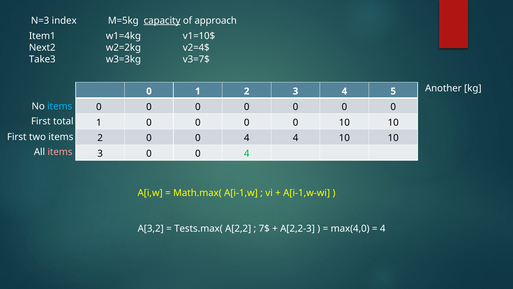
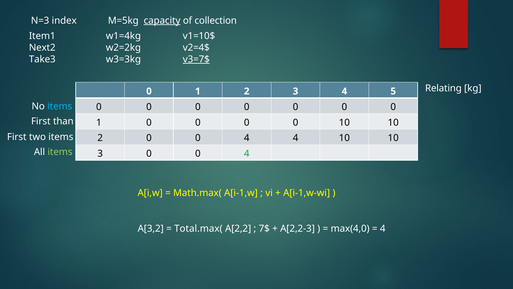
approach: approach -> collection
v3=7$ underline: none -> present
Another: Another -> Relating
total: total -> than
items at (60, 152) colour: pink -> light green
Tests.max(: Tests.max( -> Total.max(
